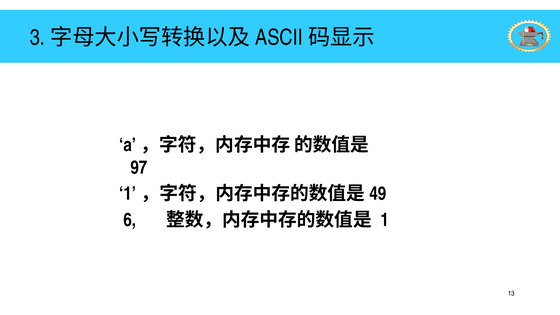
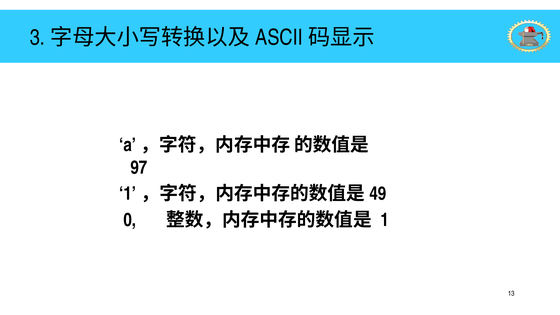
6: 6 -> 0
